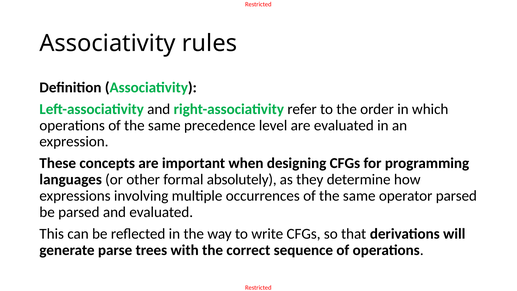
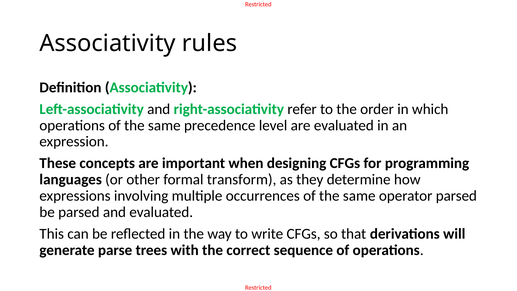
absolutely: absolutely -> transform
